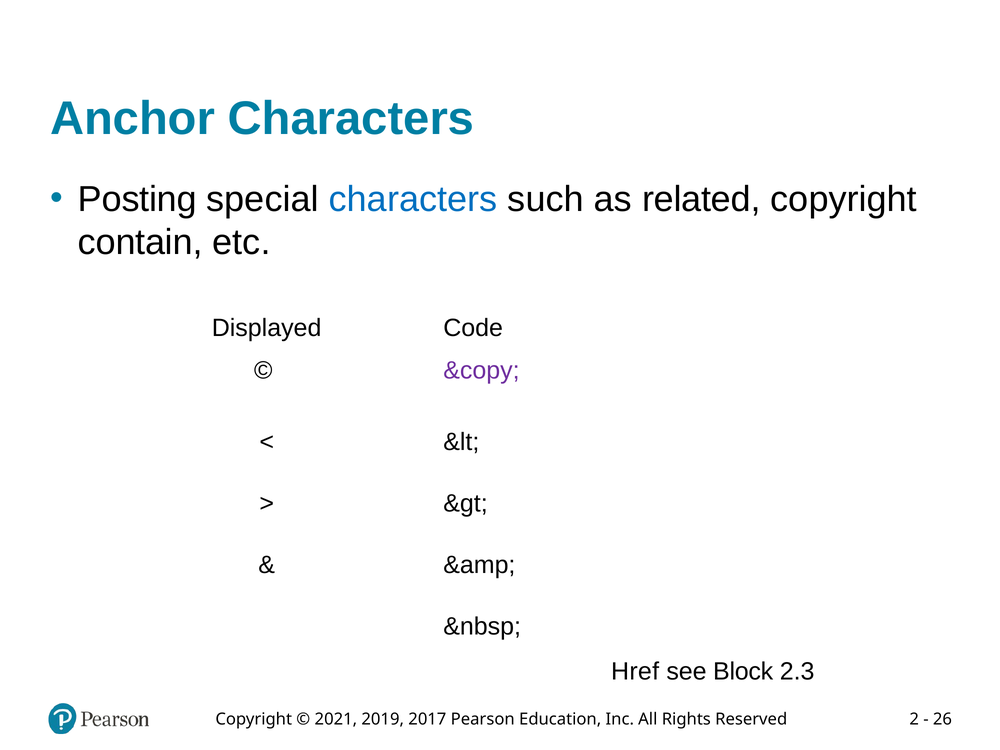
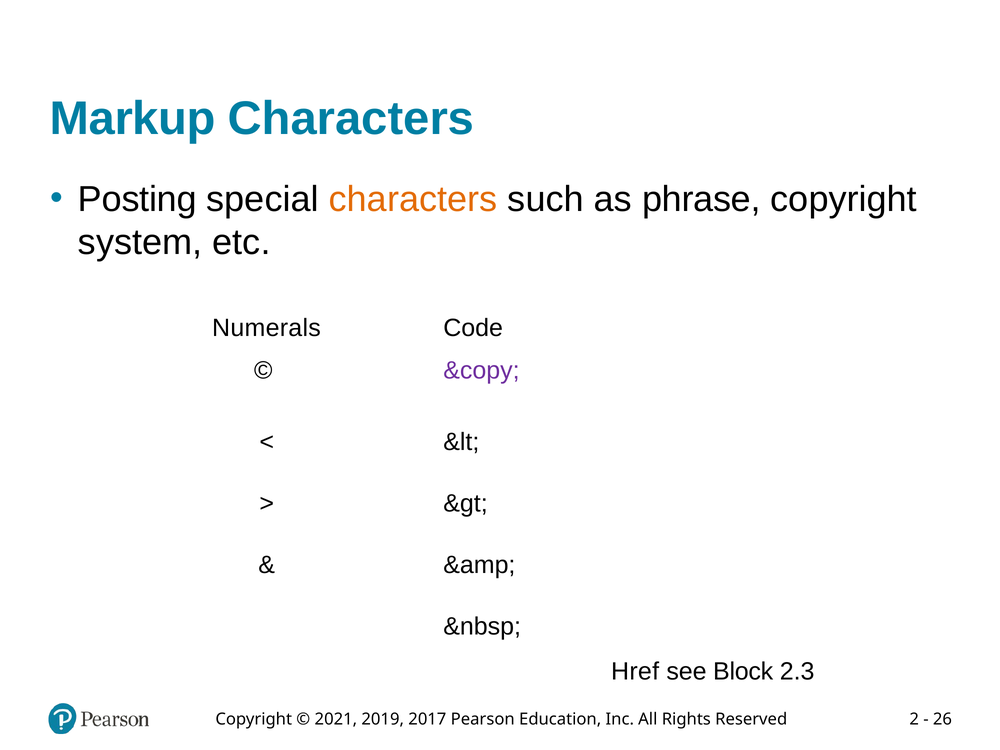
Anchor: Anchor -> Markup
characters at (413, 199) colour: blue -> orange
related: related -> phrase
contain: contain -> system
Displayed: Displayed -> Numerals
